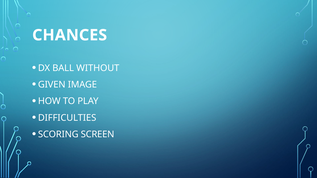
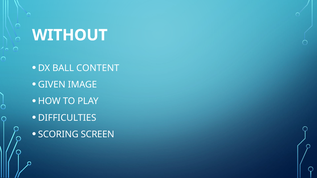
CHANCES: CHANCES -> WITHOUT
WITHOUT: WITHOUT -> CONTENT
